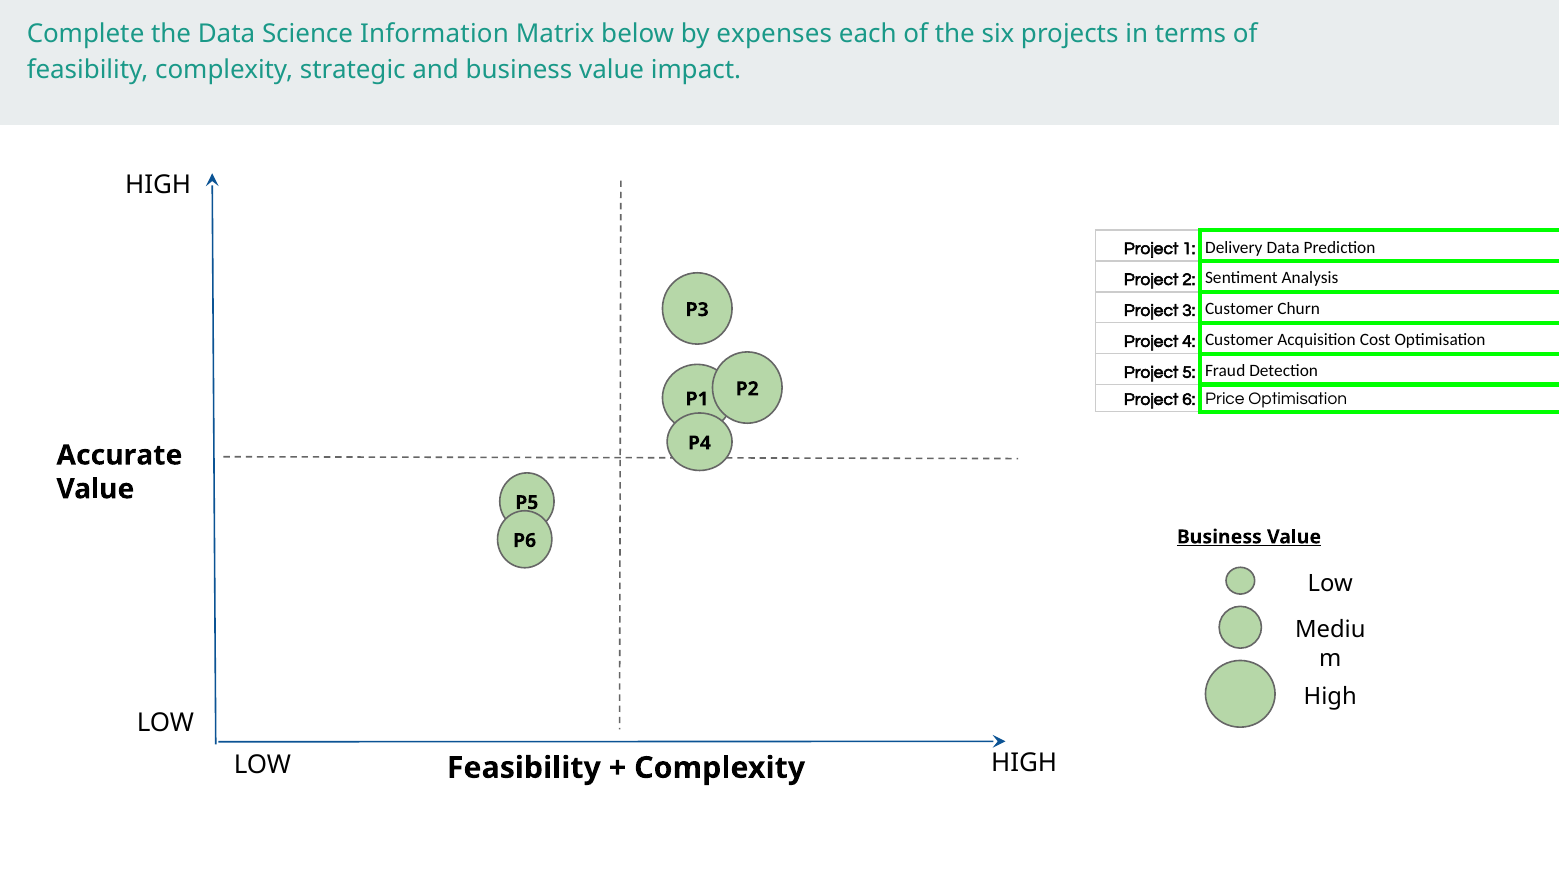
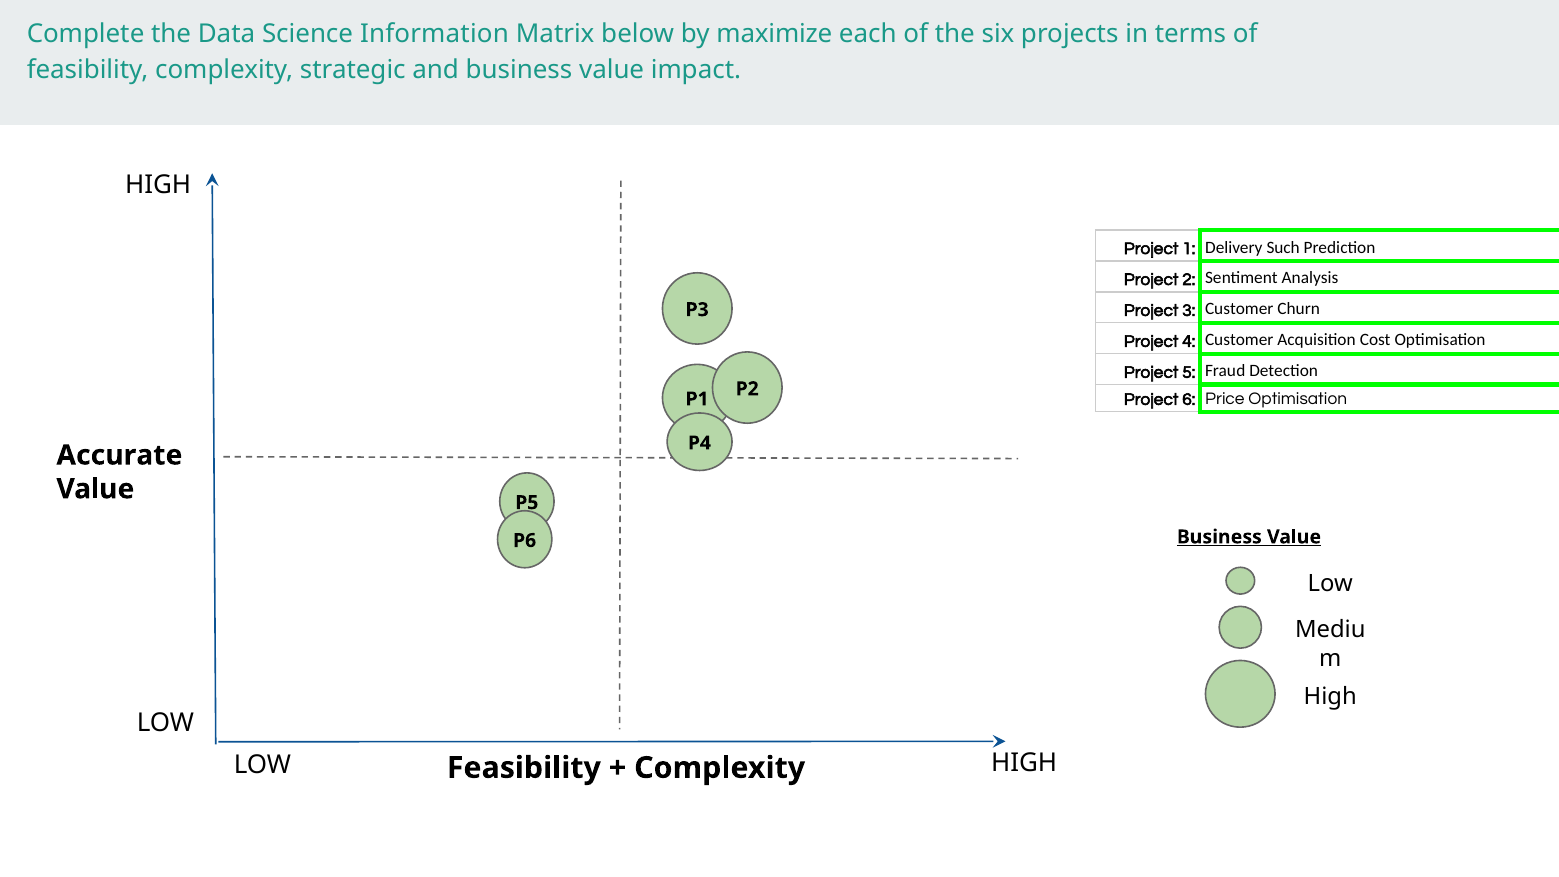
expenses: expenses -> maximize
Delivery Data: Data -> Such
